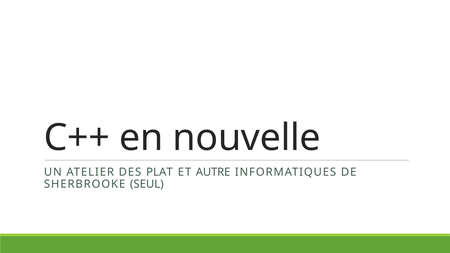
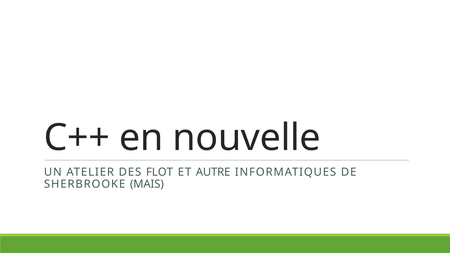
PLAT: PLAT -> FLOT
SEUL: SEUL -> MAIS
